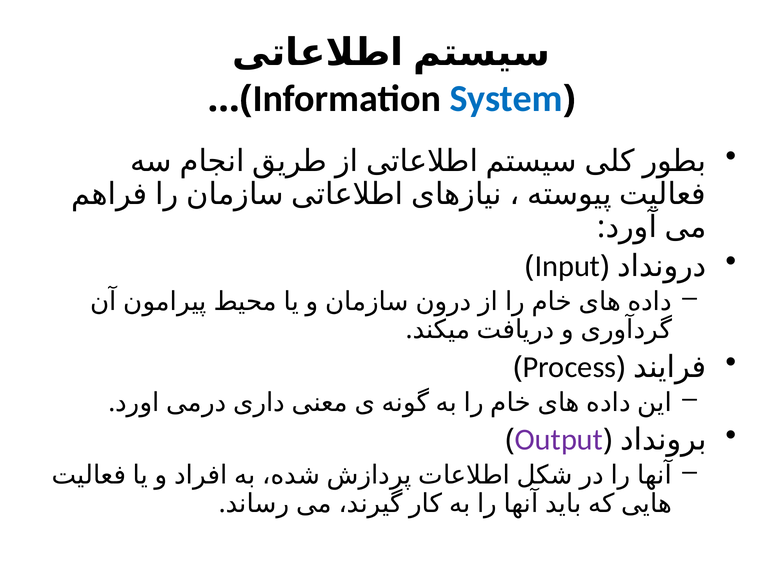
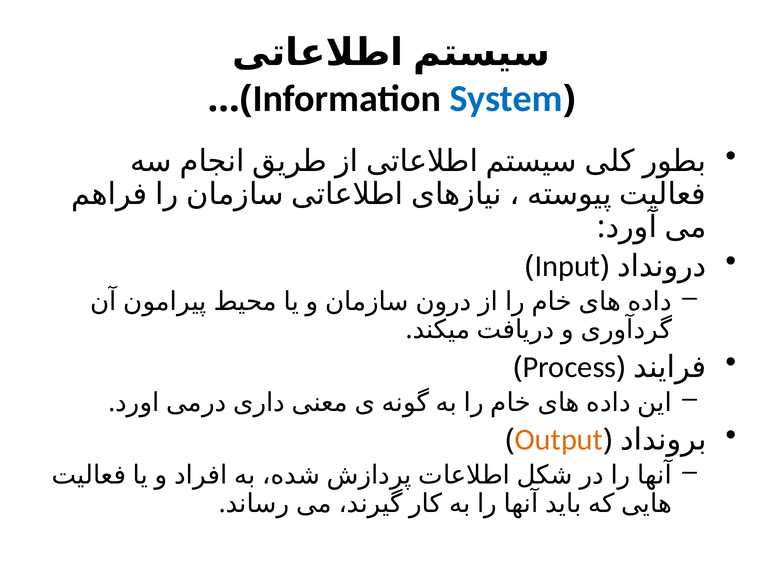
Output colour: purple -> orange
